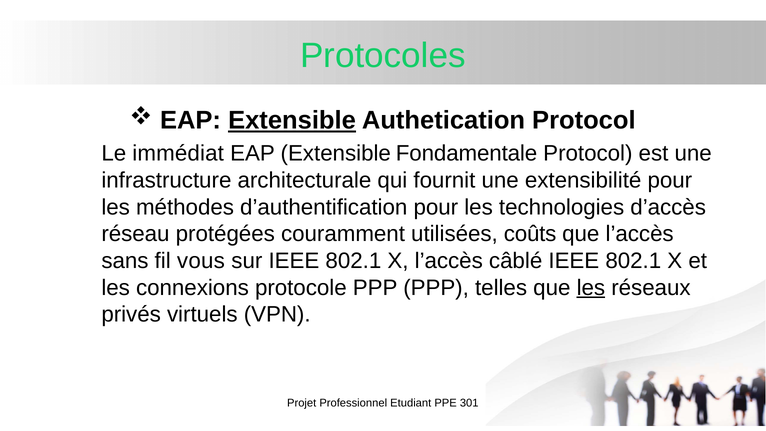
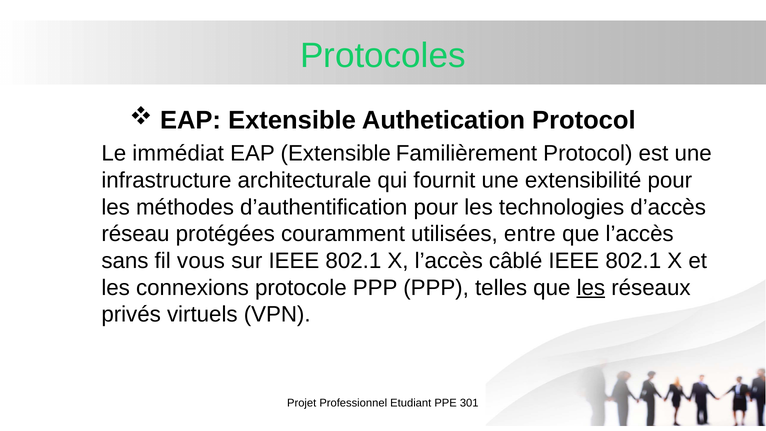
Extensible at (292, 120) underline: present -> none
Fondamentale: Fondamentale -> Familièrement
coûts: coûts -> entre
